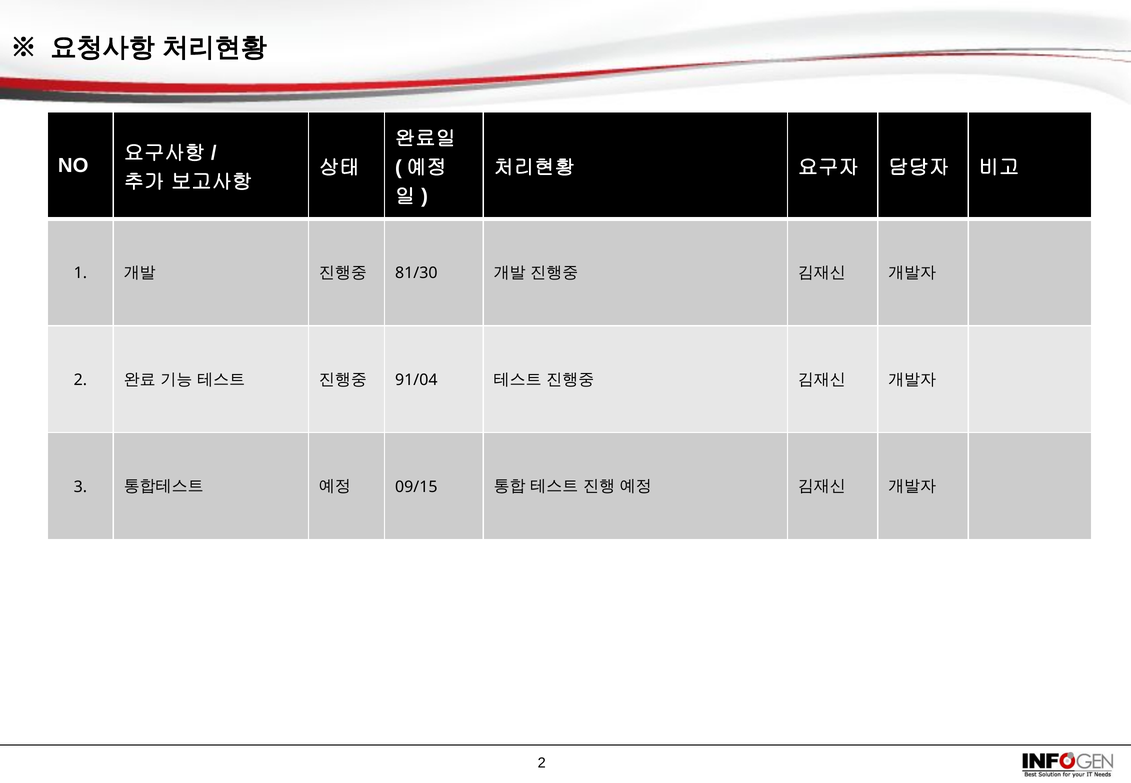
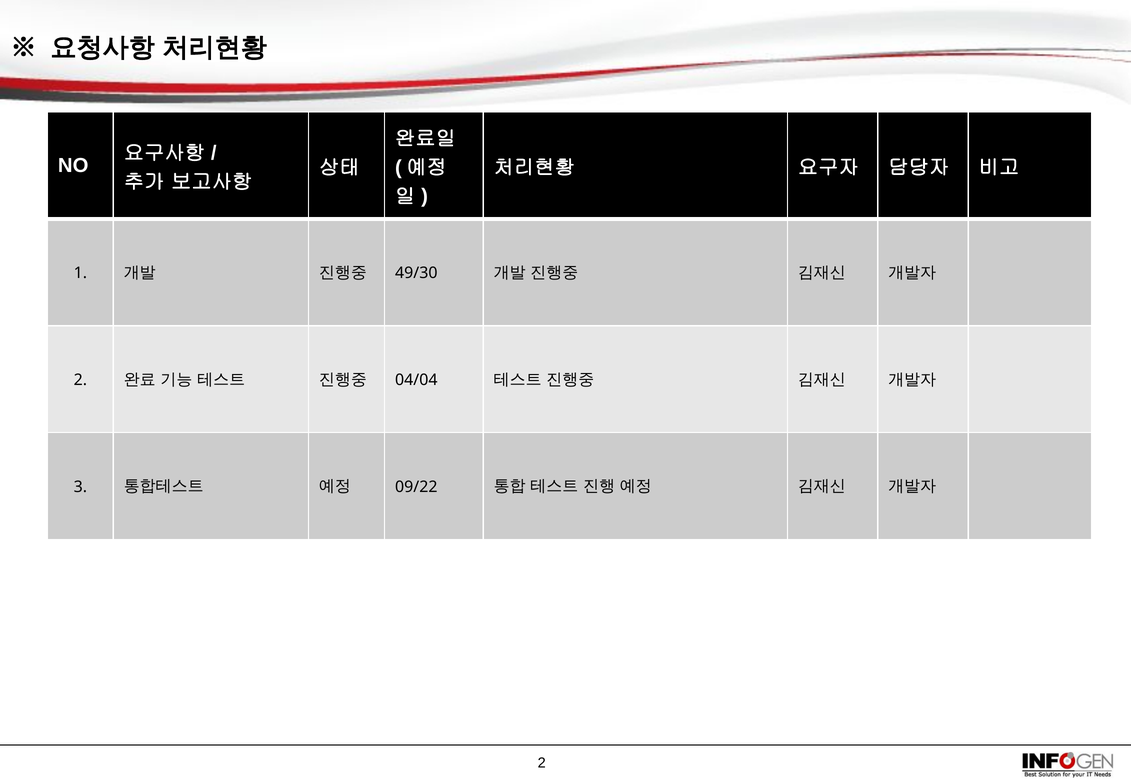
81/30: 81/30 -> 49/30
91/04: 91/04 -> 04/04
09/15: 09/15 -> 09/22
